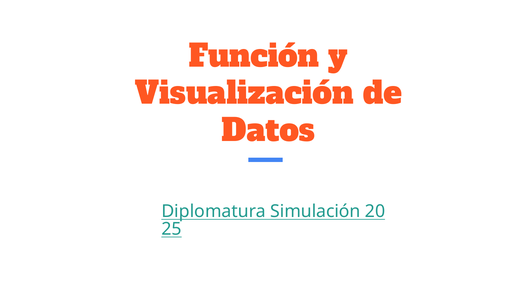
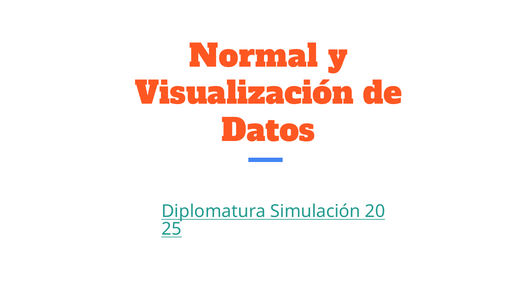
Función: Función -> Normal
